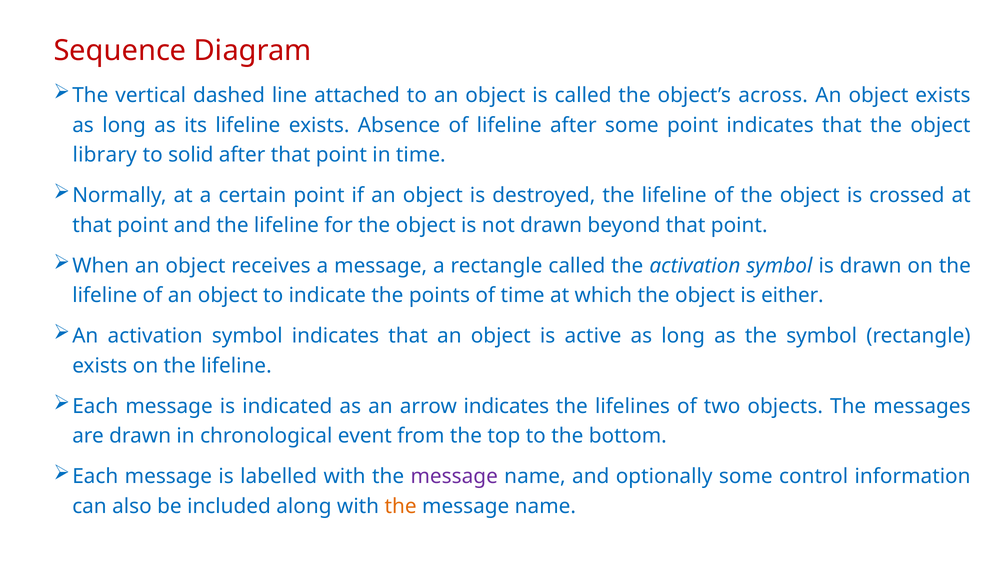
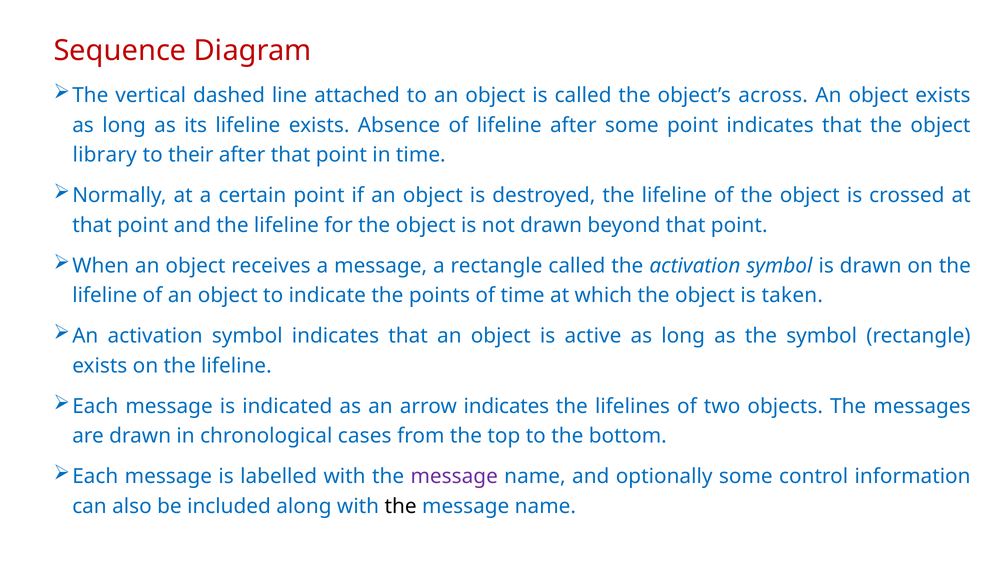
solid: solid -> their
either: either -> taken
event: event -> cases
the at (401, 506) colour: orange -> black
